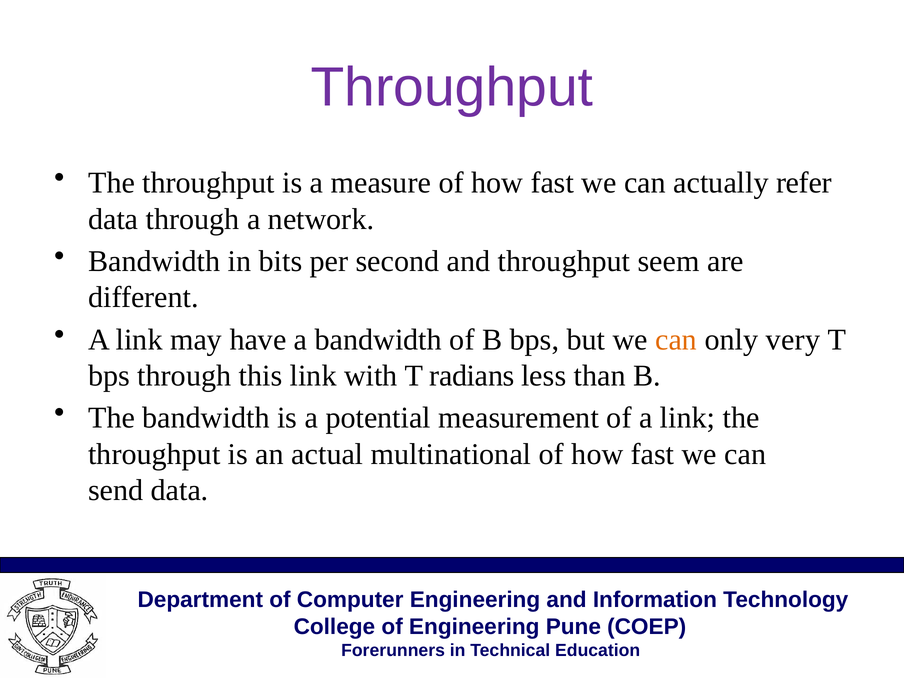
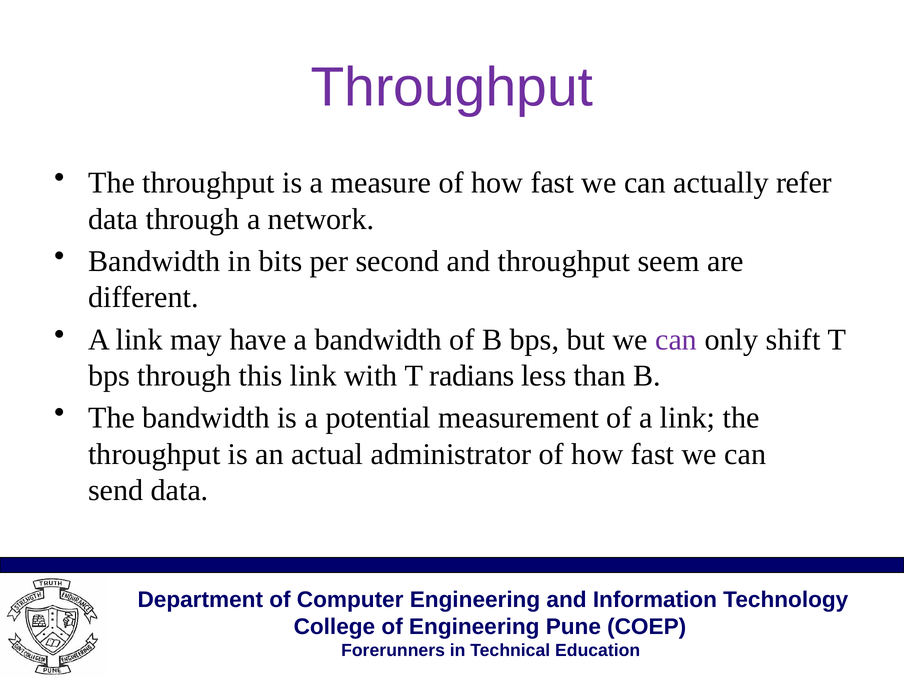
can at (676, 340) colour: orange -> purple
very: very -> shift
multinational: multinational -> administrator
